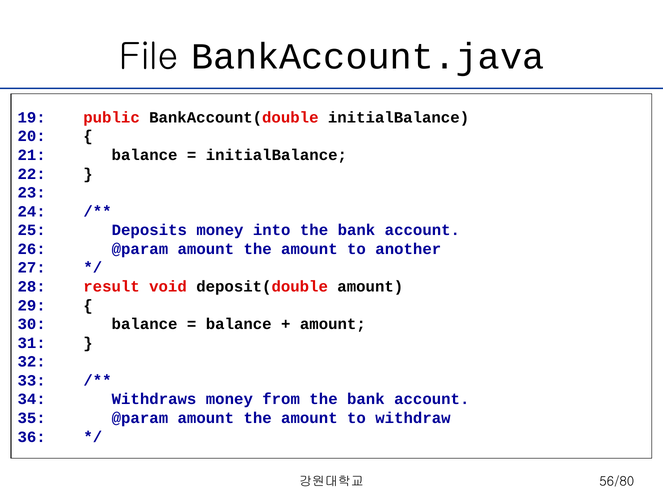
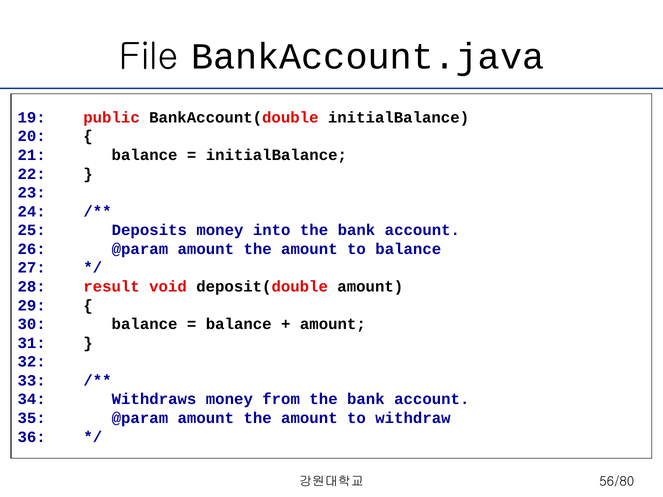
to another: another -> balance
